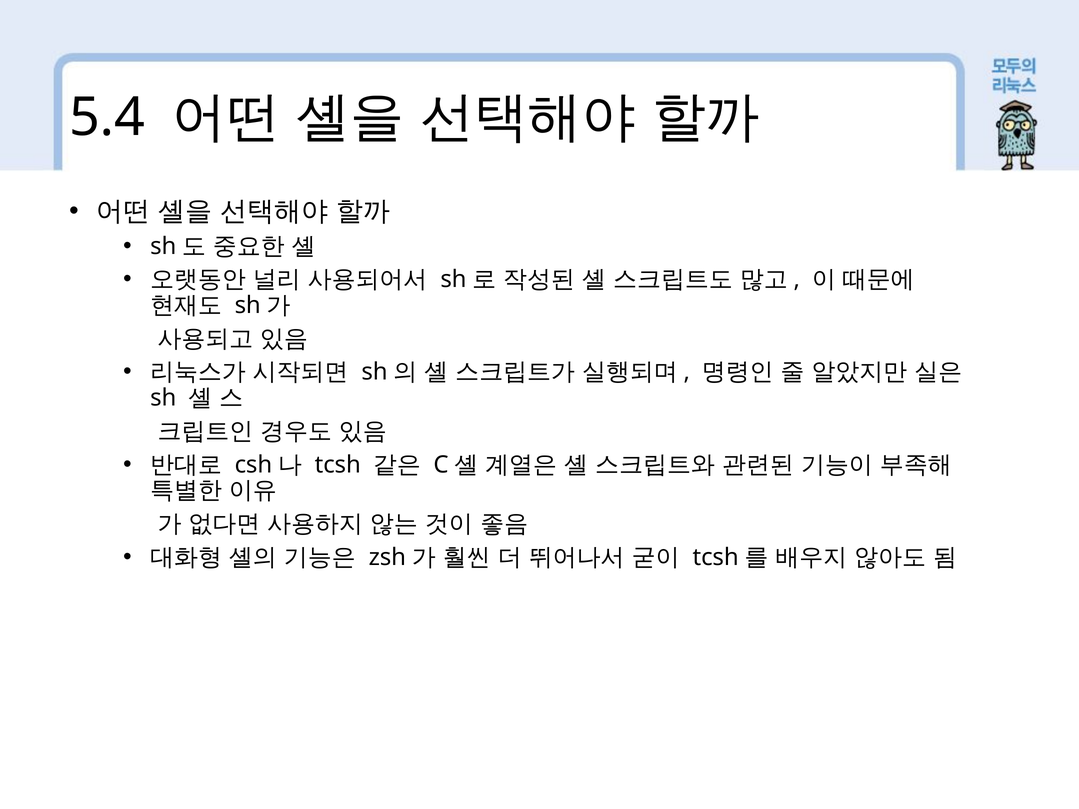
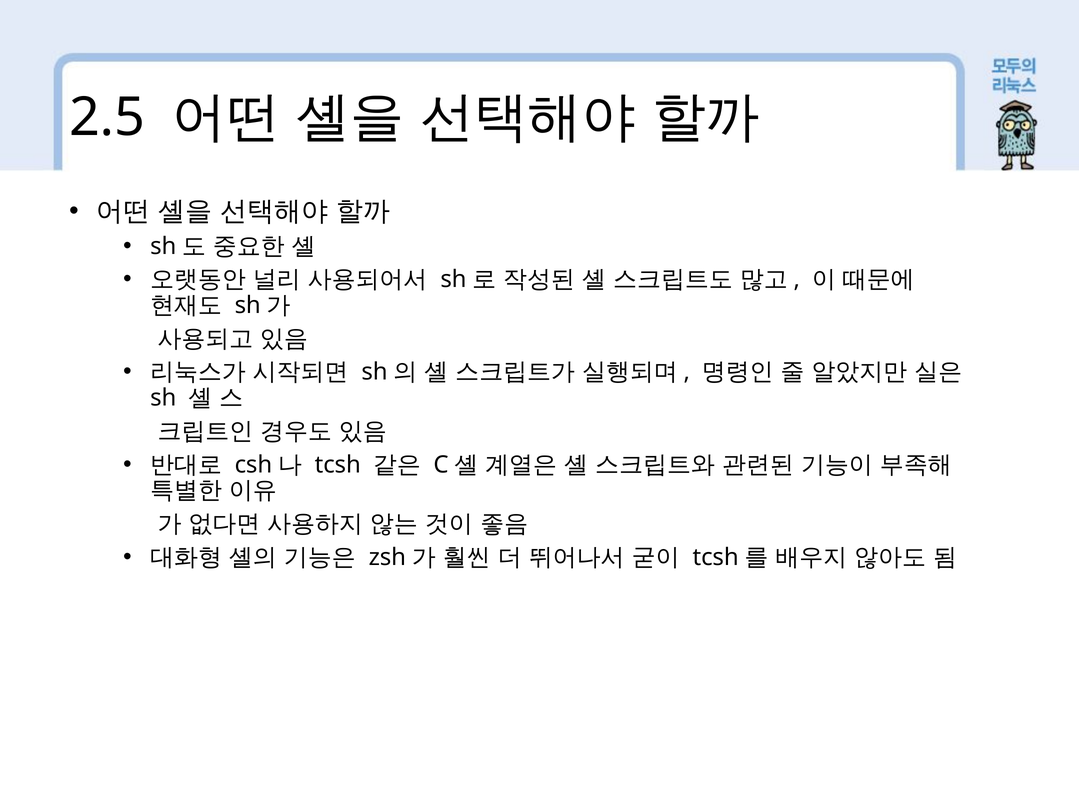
5.4: 5.4 -> 2.5
